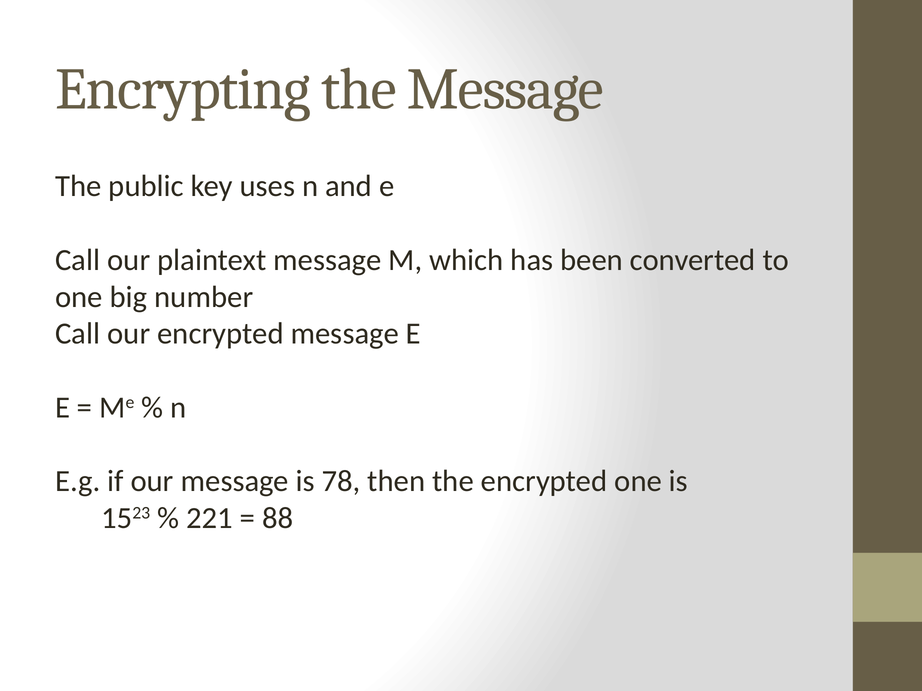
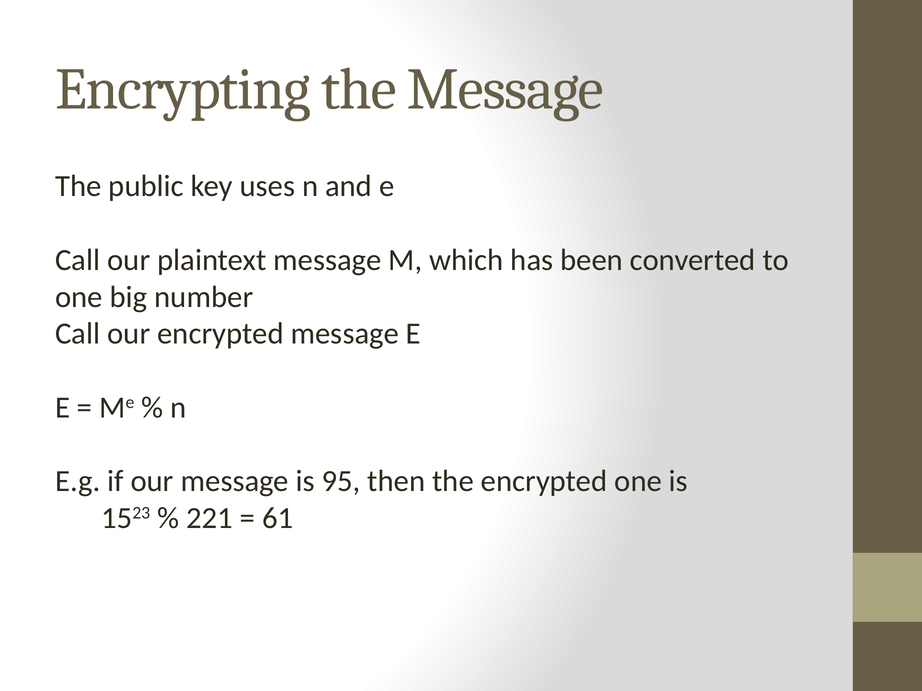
78: 78 -> 95
88: 88 -> 61
